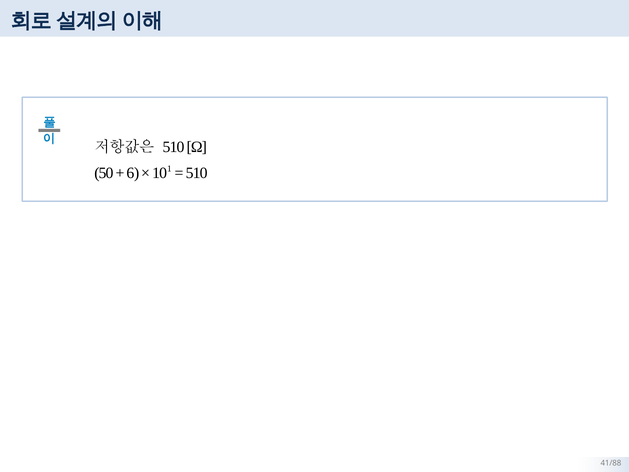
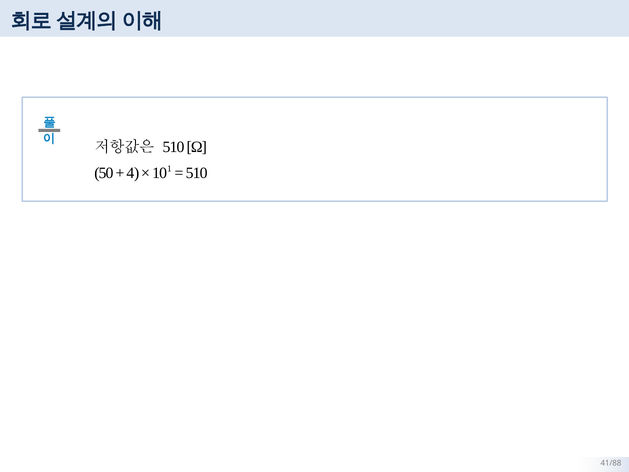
6: 6 -> 4
